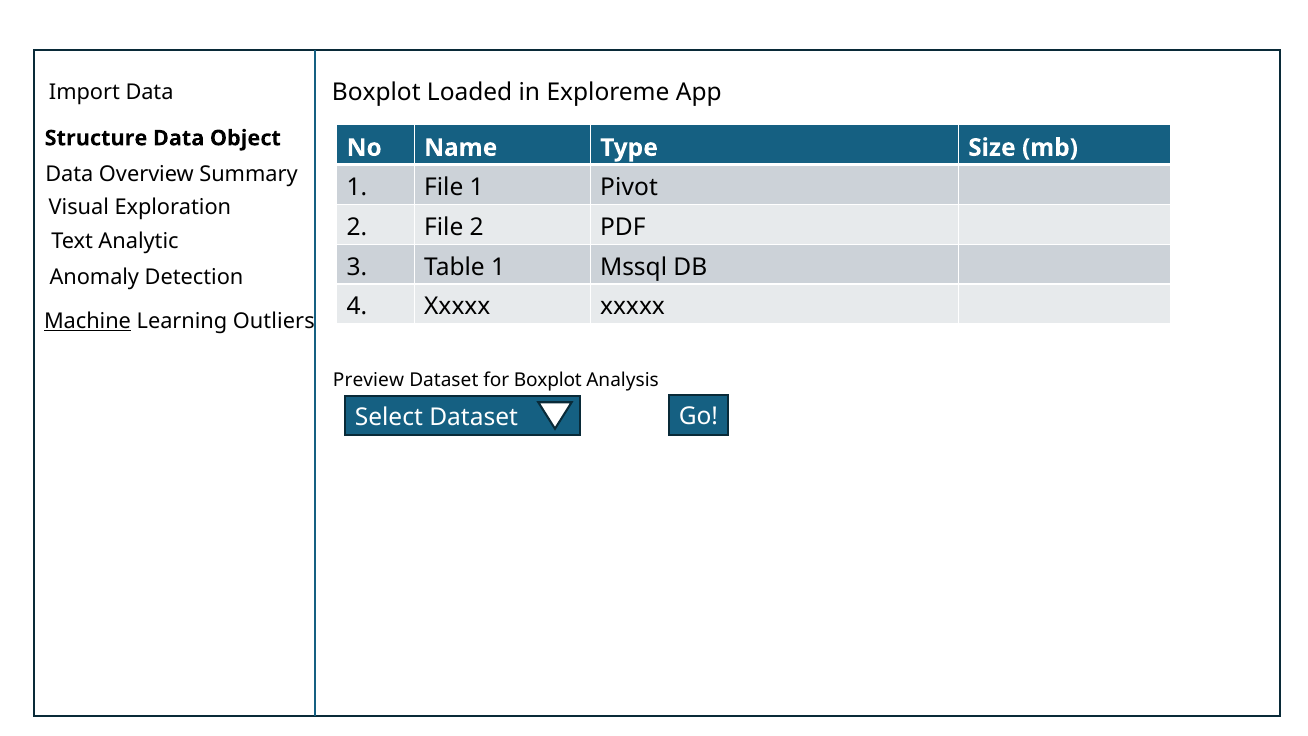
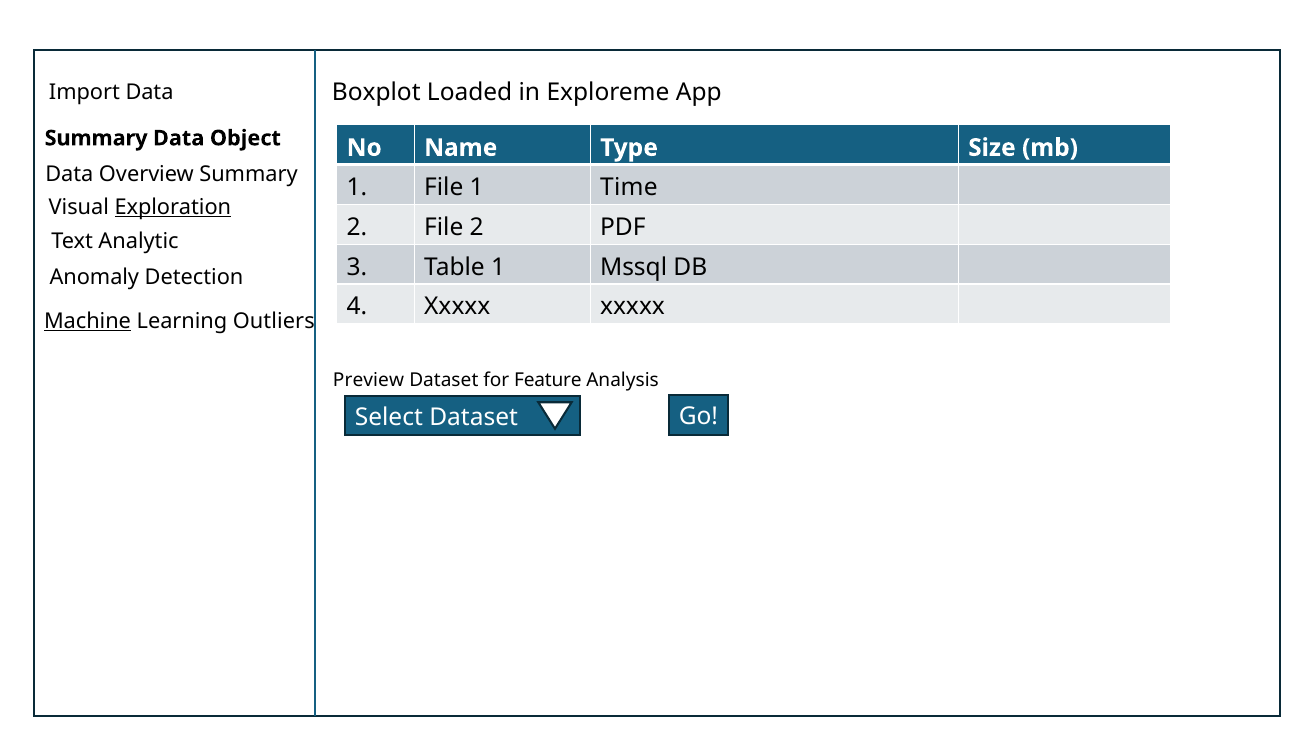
Structure at (96, 138): Structure -> Summary
Pivot: Pivot -> Time
Exploration underline: none -> present
for Boxplot: Boxplot -> Feature
